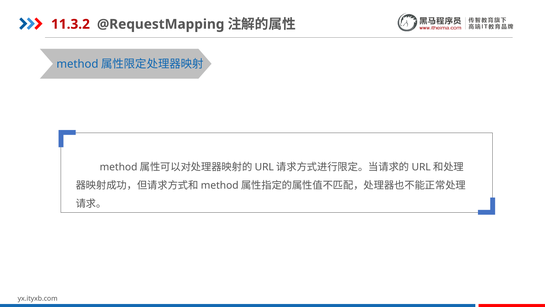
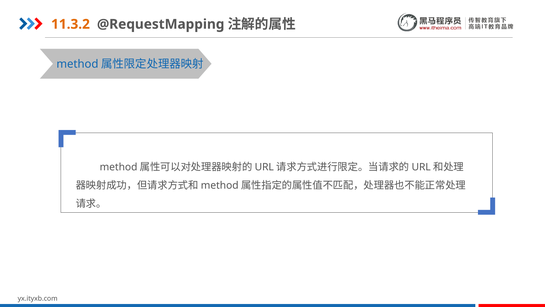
11.3.2 colour: red -> orange
